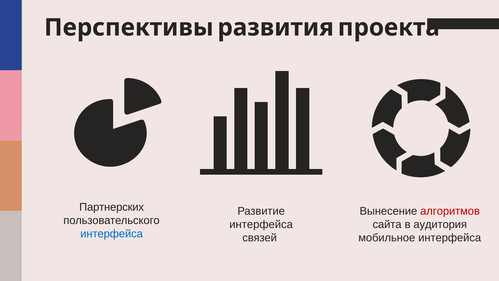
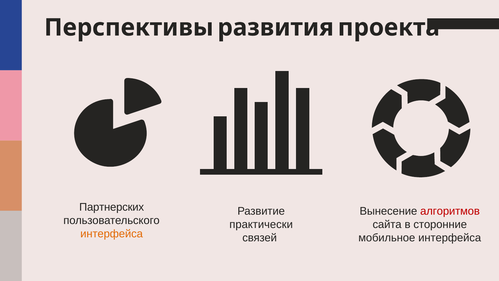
интерфейса at (261, 224): интерфейса -> практически
аудитория: аудитория -> сторонние
интерфейса at (112, 234) colour: blue -> orange
